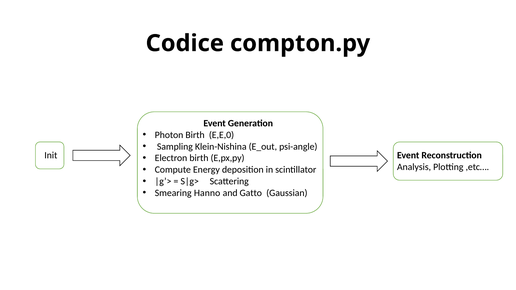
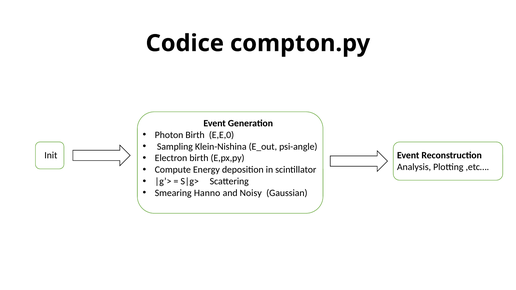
Gatto: Gatto -> Noisy
